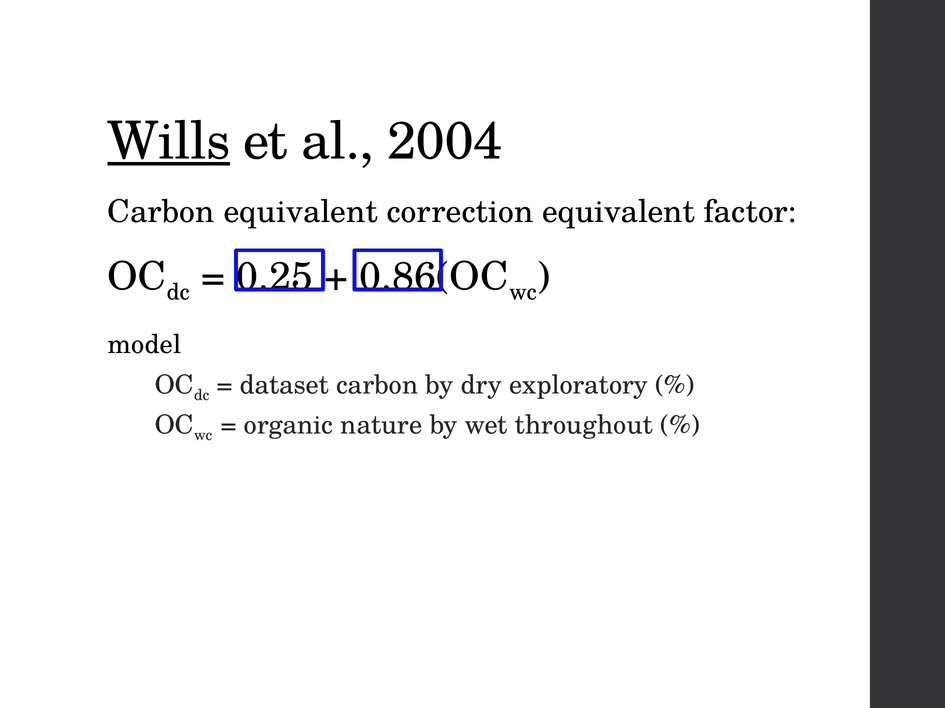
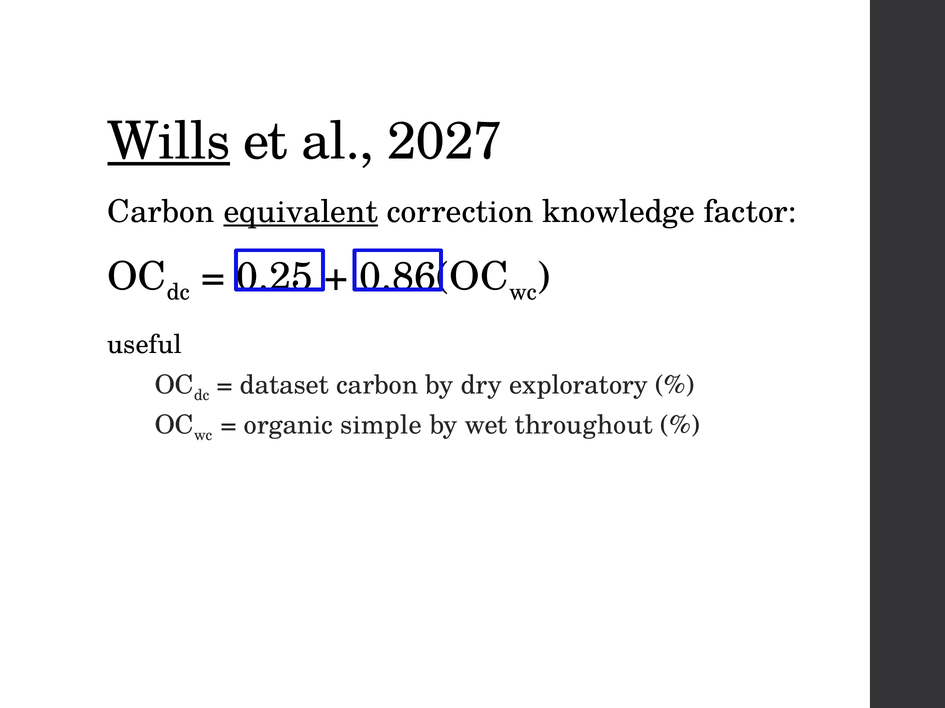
2004: 2004 -> 2027
equivalent at (301, 212) underline: none -> present
correction equivalent: equivalent -> knowledge
model: model -> useful
nature: nature -> simple
